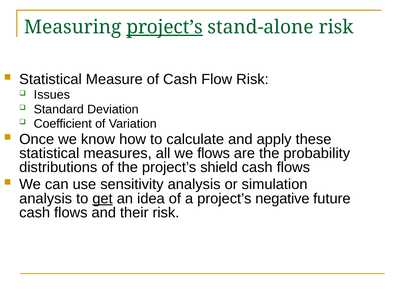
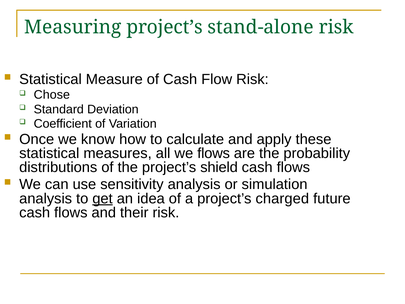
project’s at (165, 27) underline: present -> none
Issues: Issues -> Chose
negative: negative -> charged
